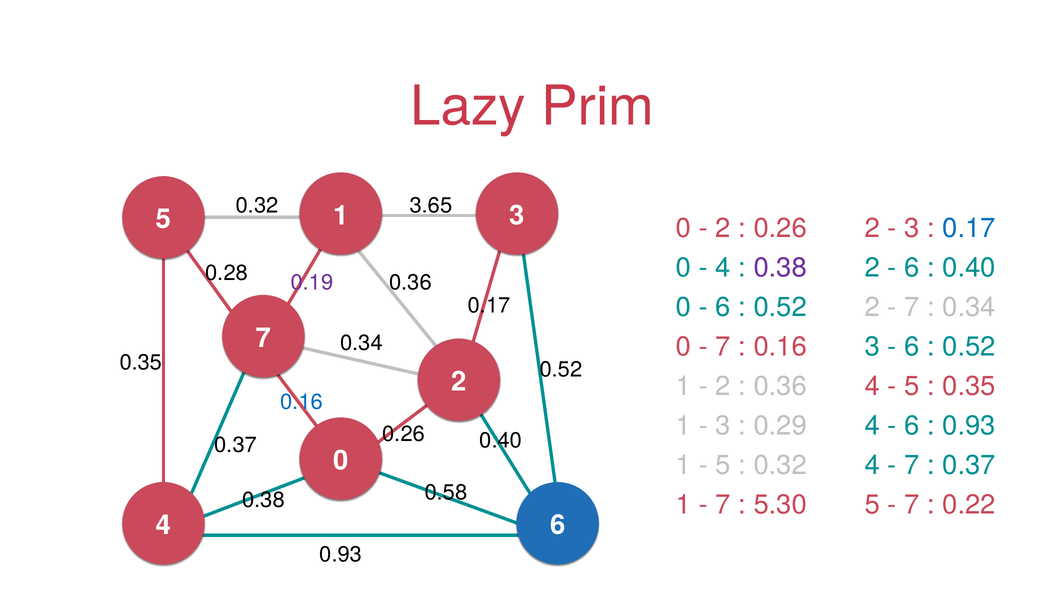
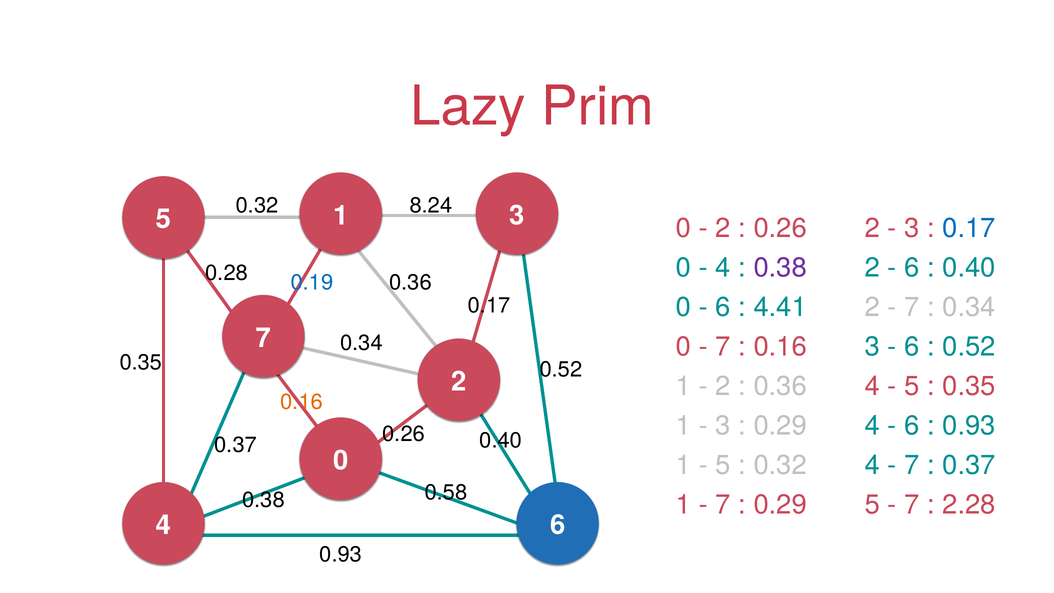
3.65: 3.65 -> 8.24
0.19 colour: purple -> blue
0.52 at (780, 307): 0.52 -> 4.41
0.16 at (302, 402) colour: blue -> orange
5.30 at (780, 505): 5.30 -> 0.29
0.22: 0.22 -> 2.28
